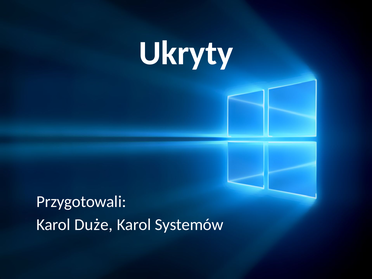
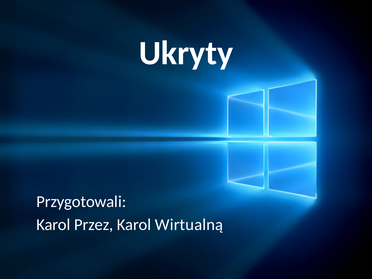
Duże: Duże -> Przez
Systemów: Systemów -> Wirtualną
